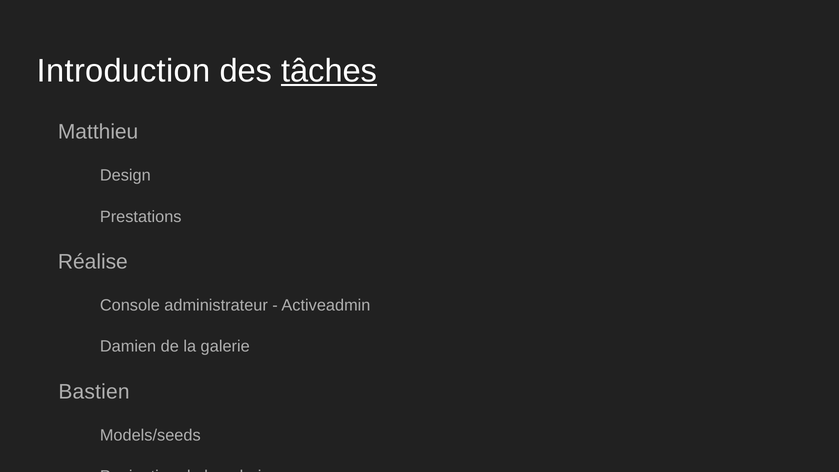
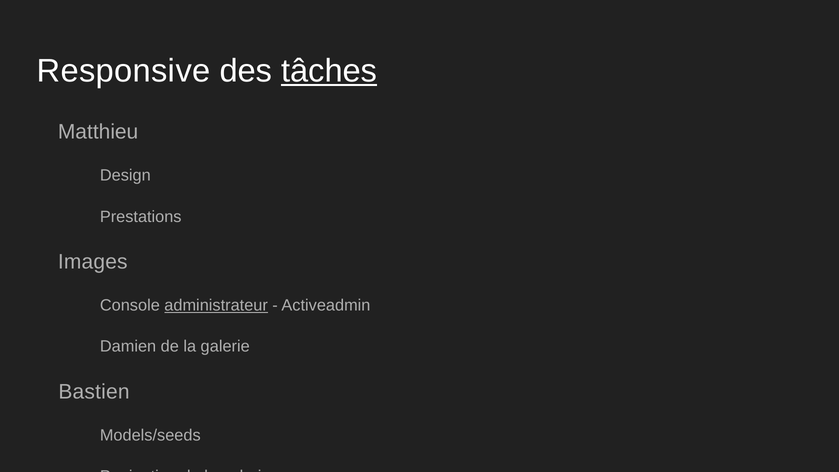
Introduction: Introduction -> Responsive
Réalise: Réalise -> Images
administrateur underline: none -> present
